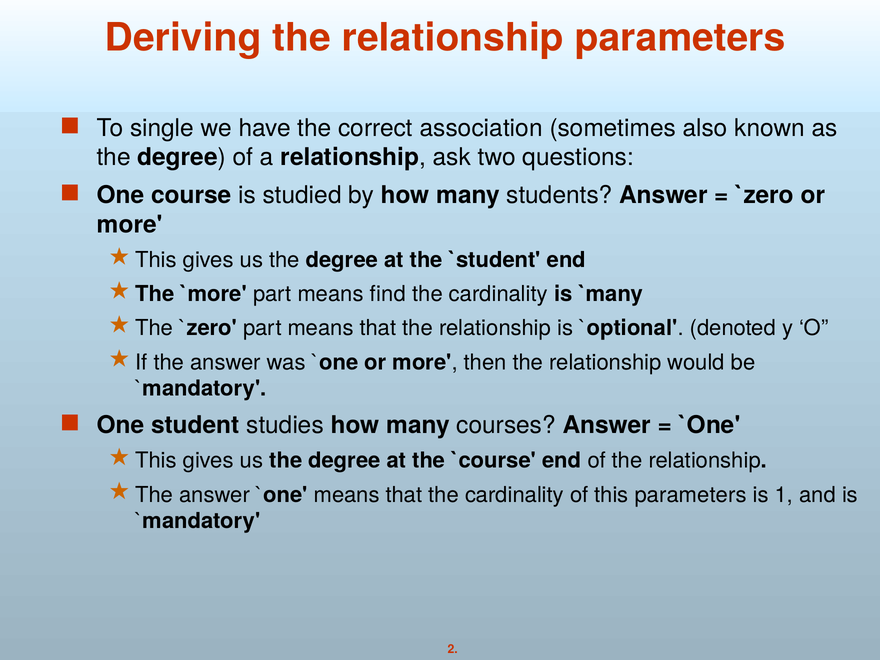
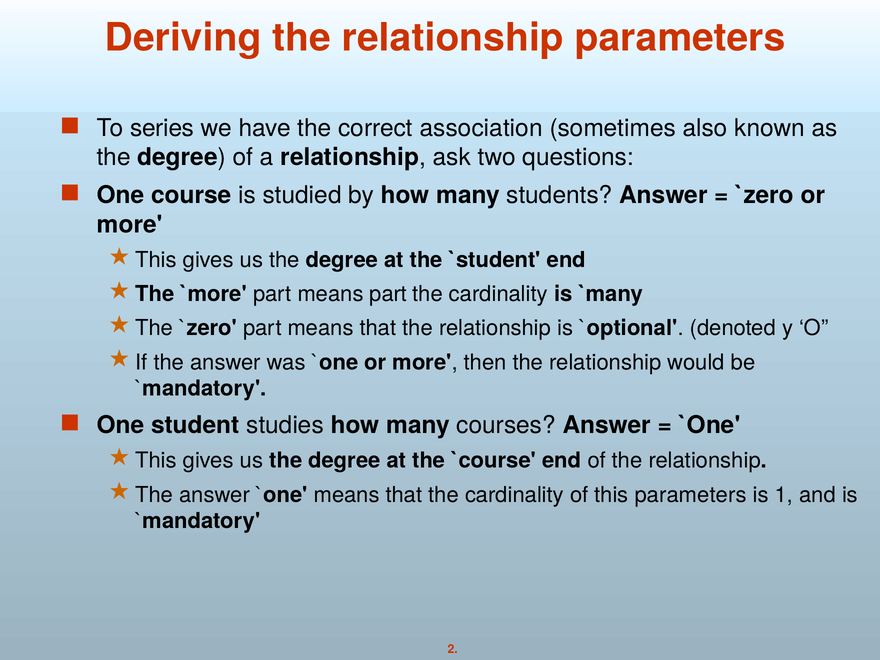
single: single -> series
means find: find -> part
